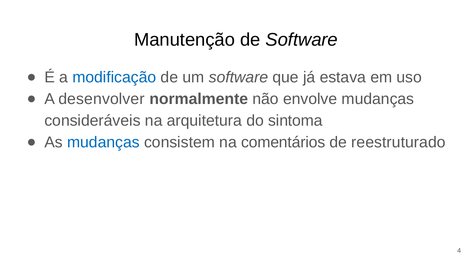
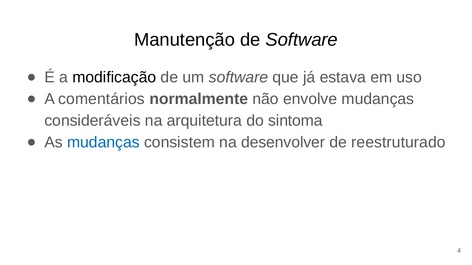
modificação colour: blue -> black
desenvolver: desenvolver -> comentários
comentários: comentários -> desenvolver
